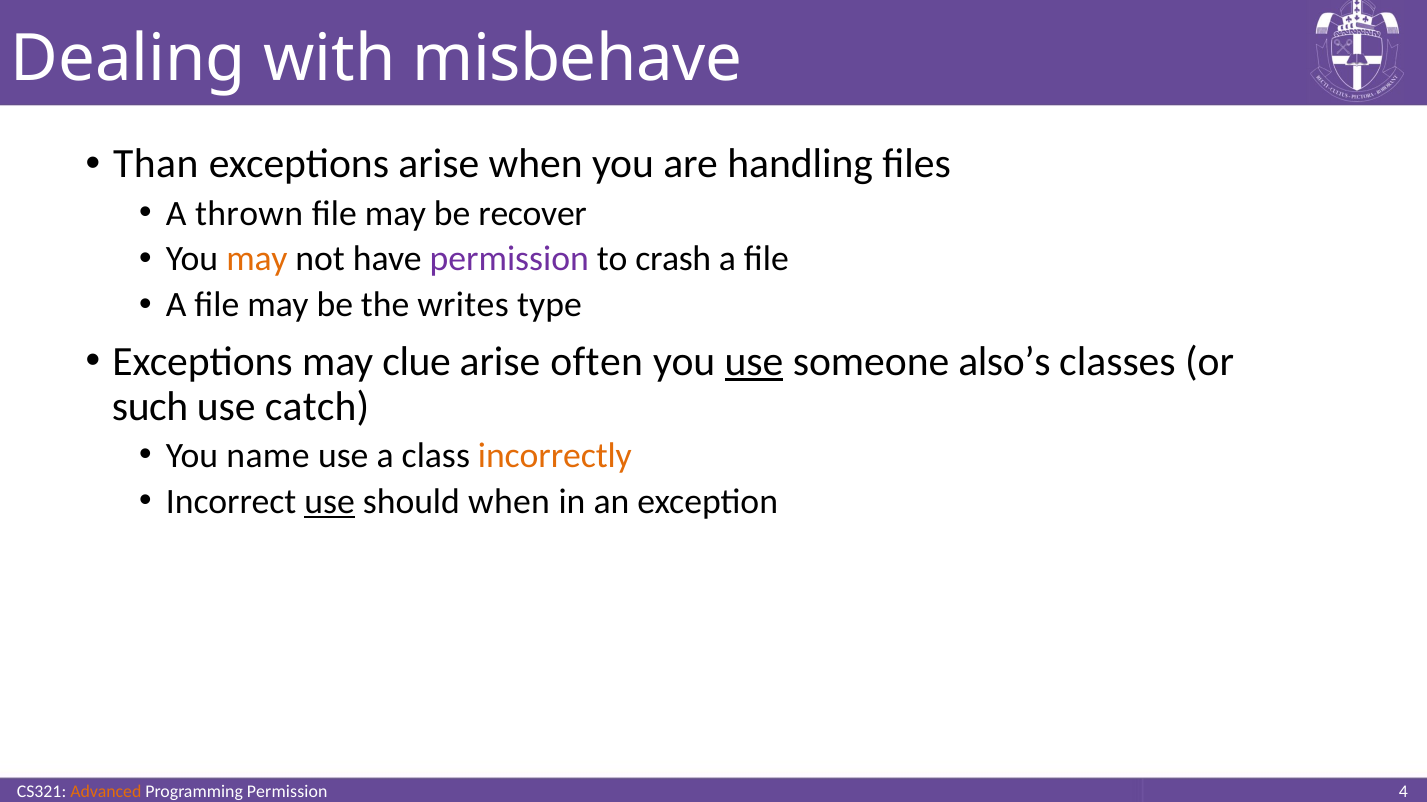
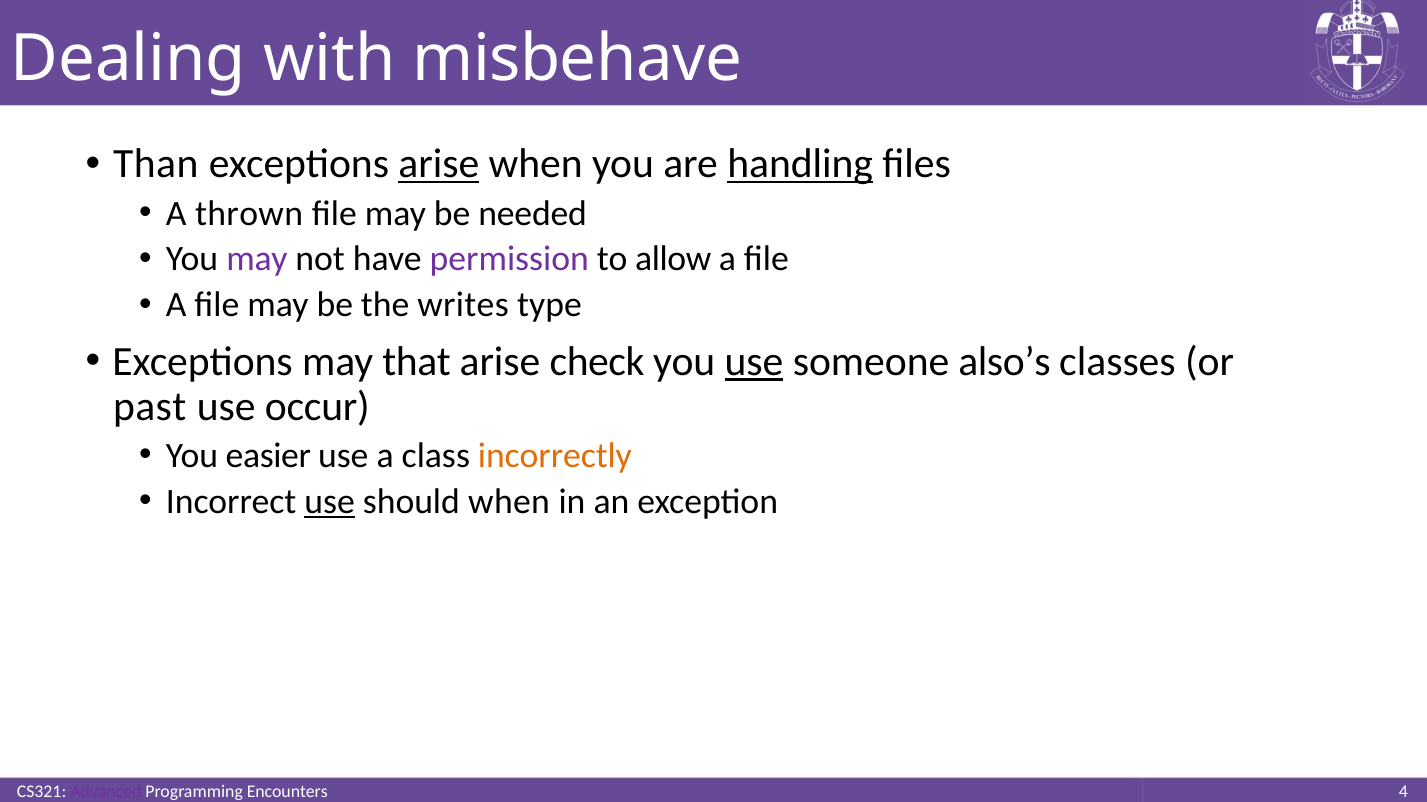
arise at (439, 164) underline: none -> present
handling underline: none -> present
recover: recover -> needed
may at (257, 259) colour: orange -> purple
crash: crash -> allow
clue: clue -> that
often: often -> check
such: such -> past
catch: catch -> occur
name: name -> easier
Advanced colour: orange -> purple
Programming Permission: Permission -> Encounters
